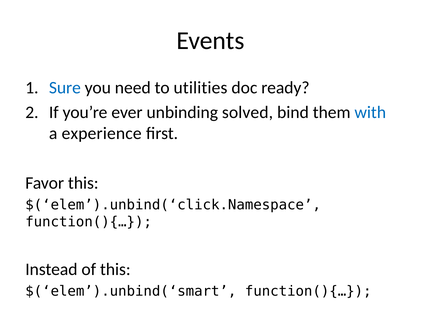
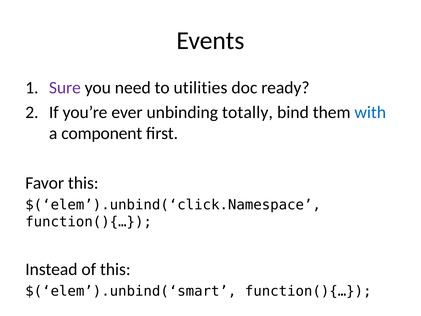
Sure colour: blue -> purple
solved: solved -> totally
experience: experience -> component
